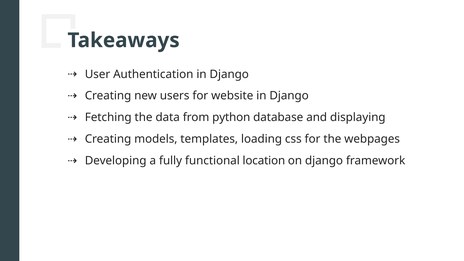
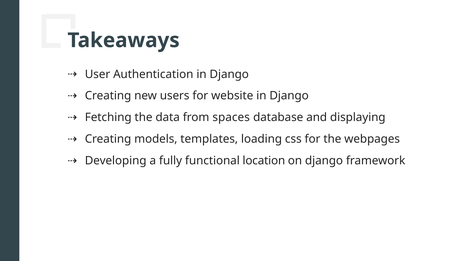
python: python -> spaces
